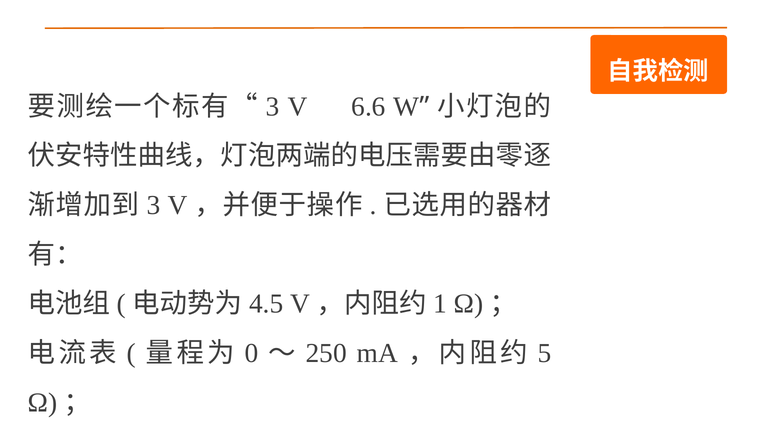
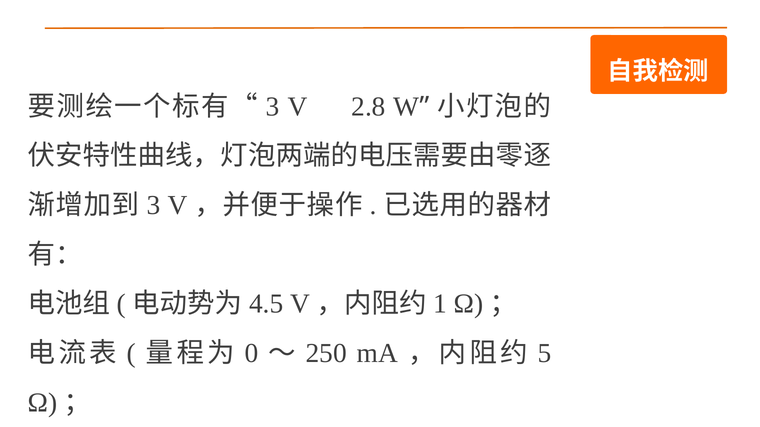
6.6: 6.6 -> 2.8
